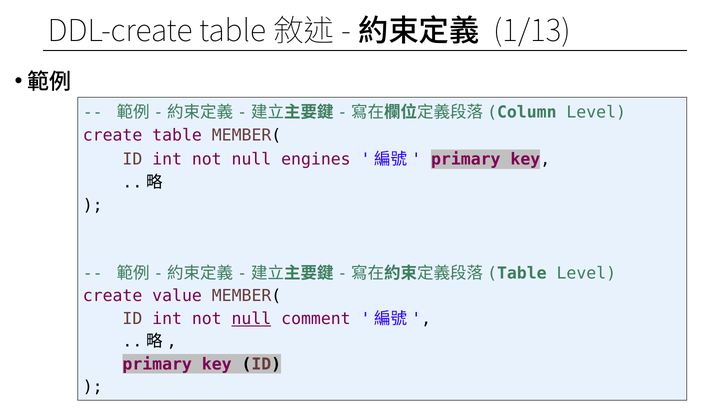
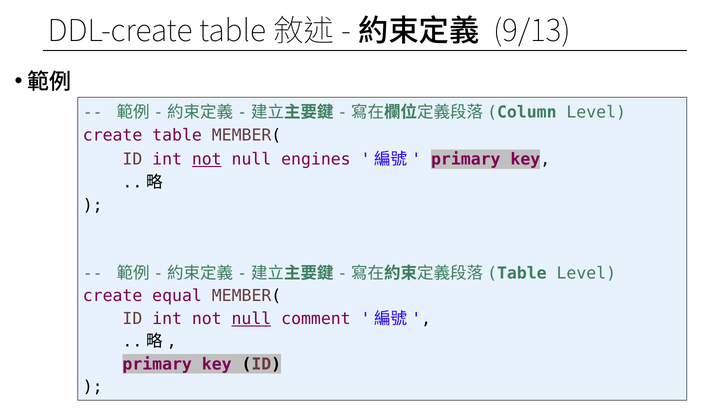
1/13: 1/13 -> 9/13
not at (207, 159) underline: none -> present
value: value -> equal
